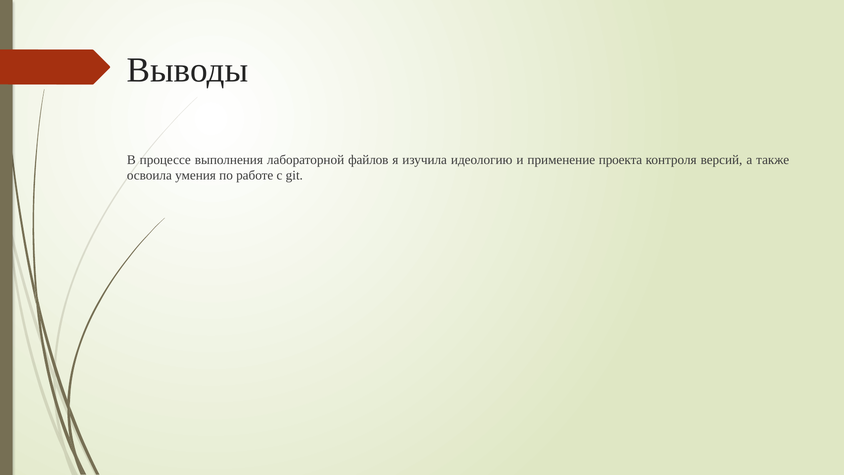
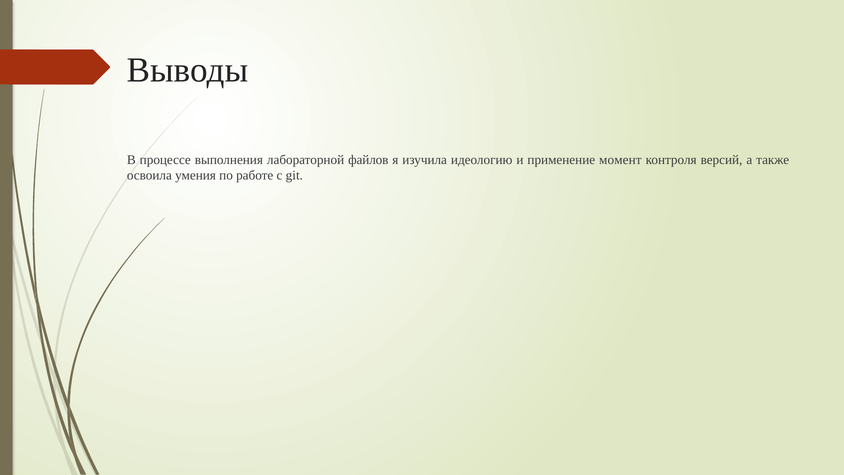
проекта: проекта -> момент
